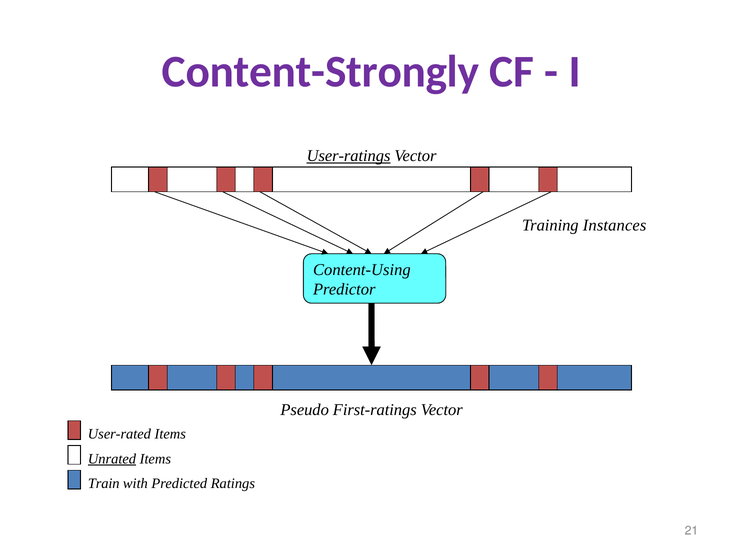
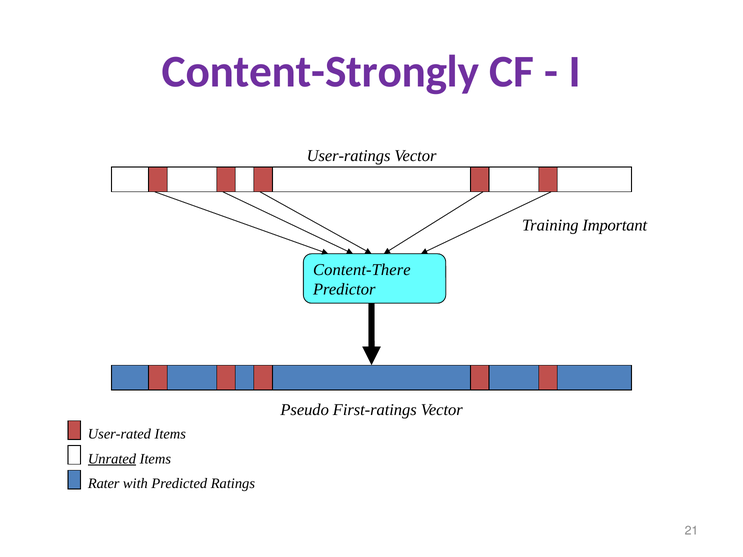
User-ratings underline: present -> none
Instances: Instances -> Important
Content-Using: Content-Using -> Content-There
Train: Train -> Rater
